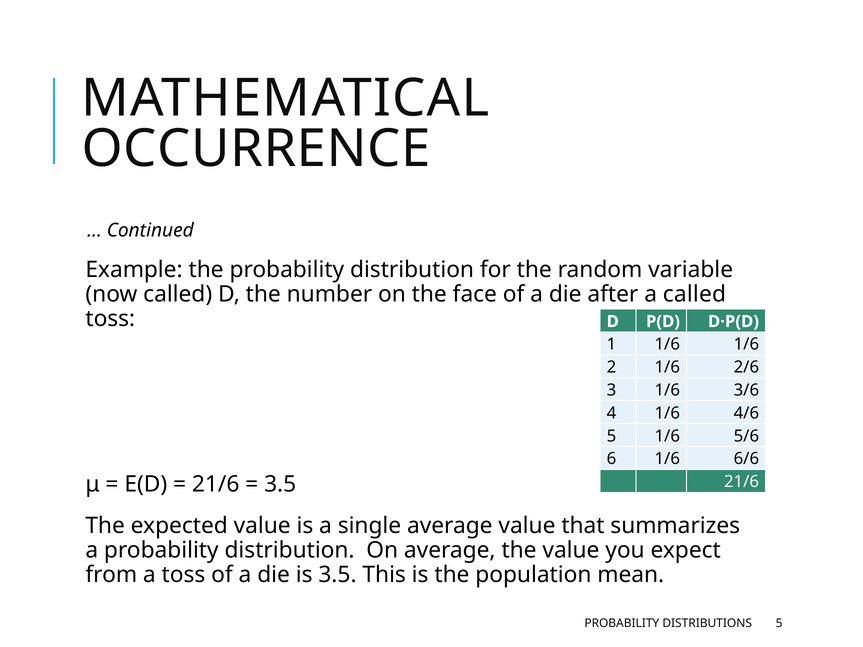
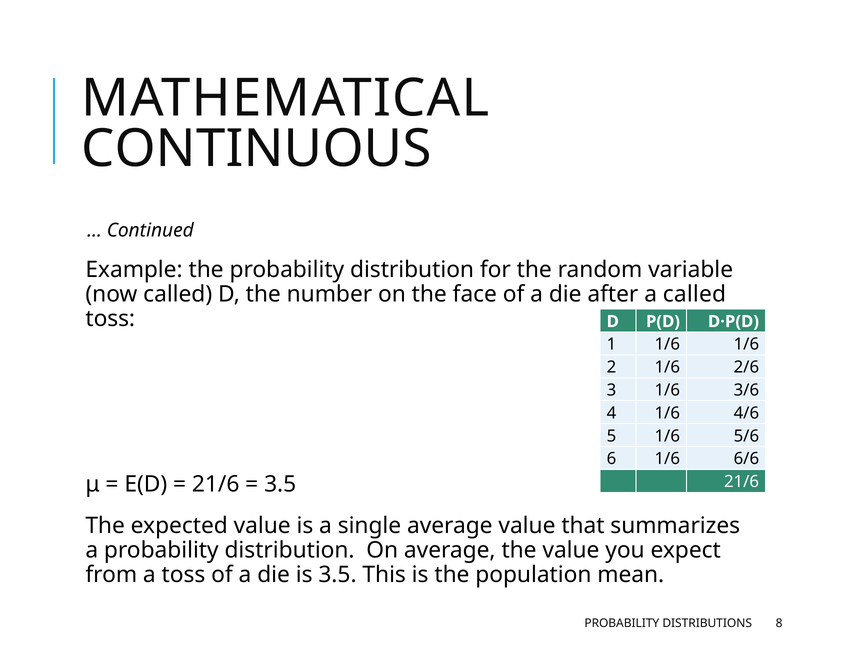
OCCURRENCE: OCCURRENCE -> CONTINUOUS
DISTRIBUTIONS 5: 5 -> 8
